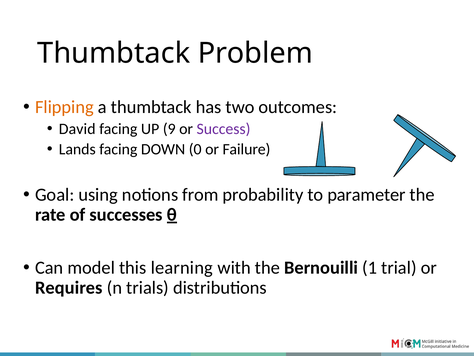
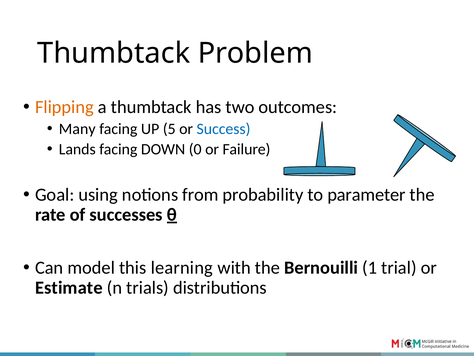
David: David -> Many
9: 9 -> 5
Success colour: purple -> blue
Requires: Requires -> Estimate
